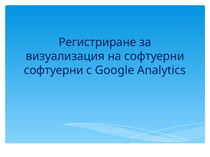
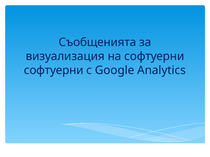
Регистриране: Регистриране -> Съобщенията
